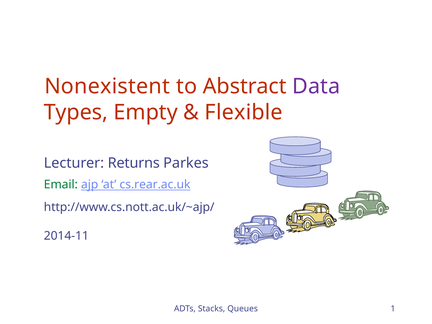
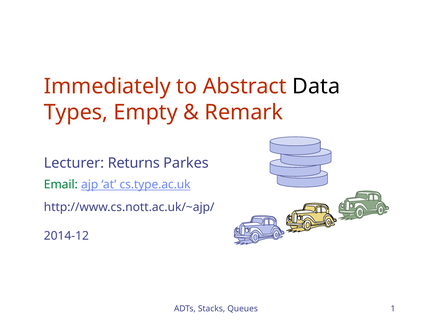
Nonexistent: Nonexistent -> Immediately
Data colour: purple -> black
Flexible: Flexible -> Remark
cs.rear.ac.uk: cs.rear.ac.uk -> cs.type.ac.uk
2014-11: 2014-11 -> 2014-12
